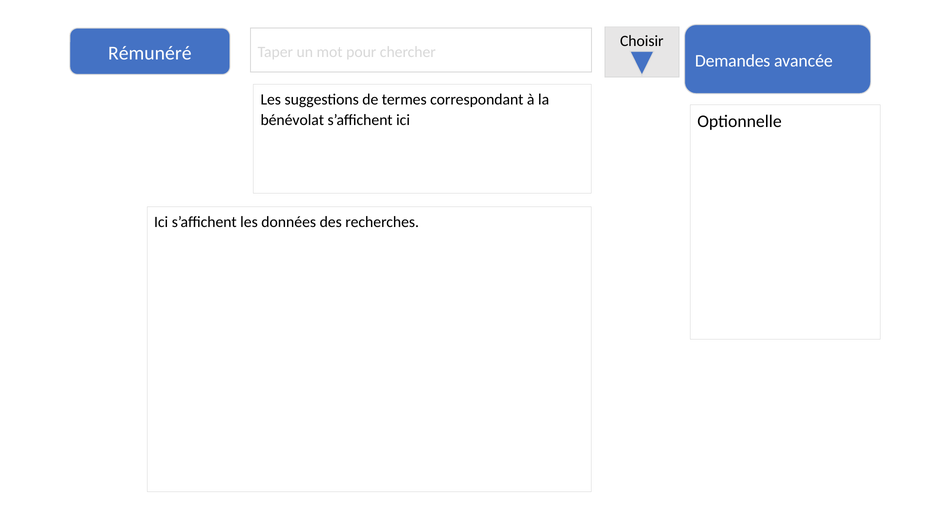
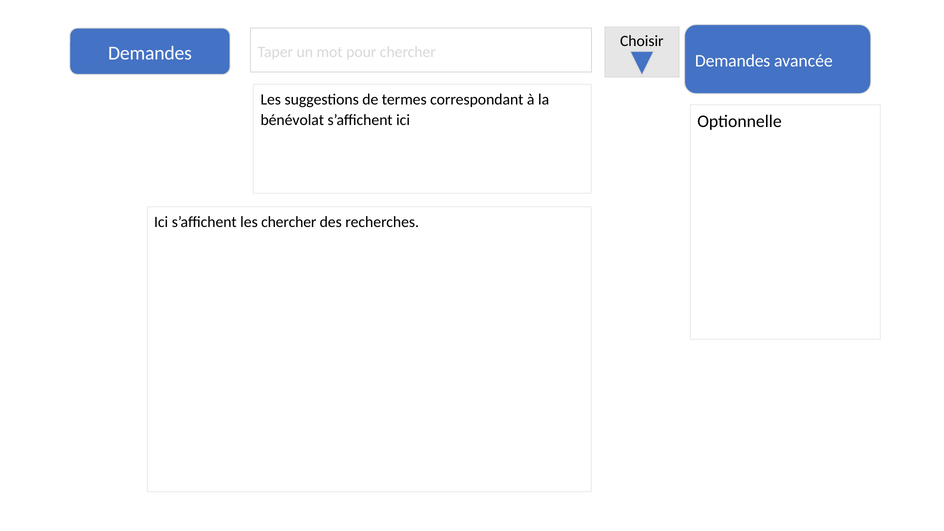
Rémunéré at (150, 53): Rémunéré -> Demandes
les données: données -> chercher
